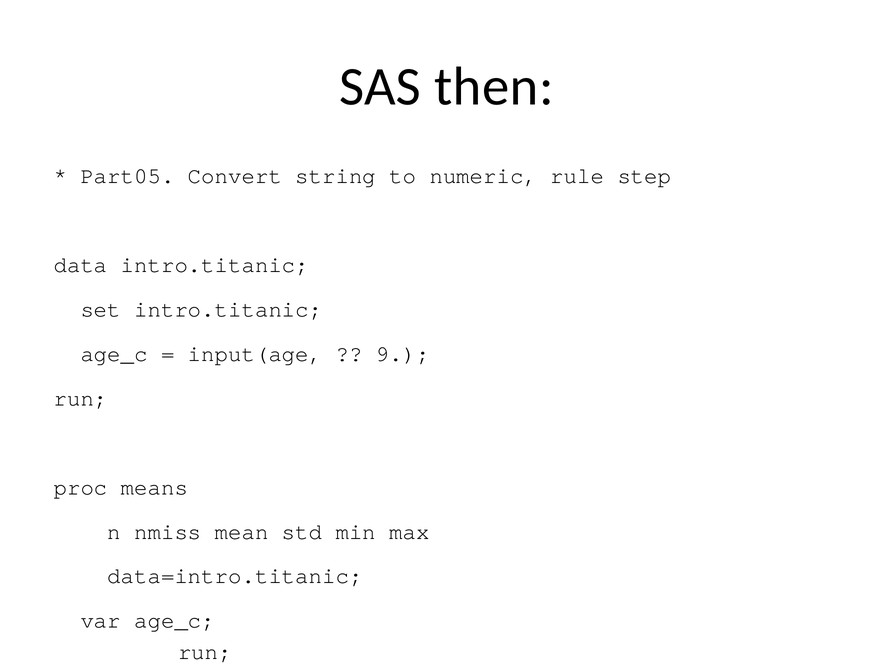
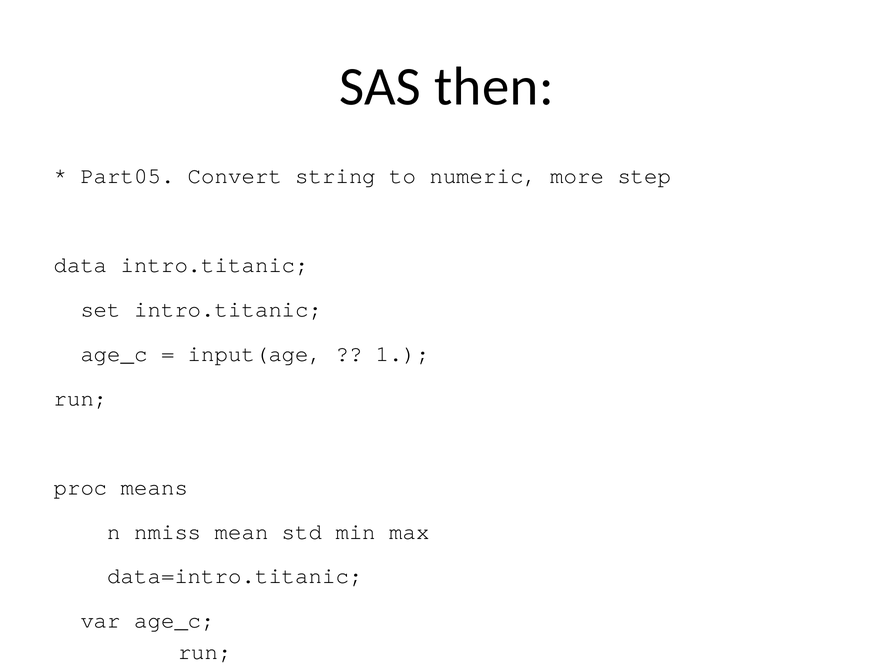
rule: rule -> more
9: 9 -> 1
